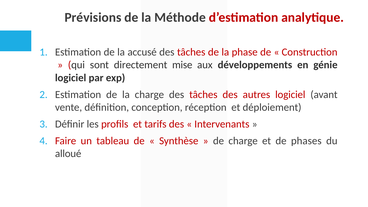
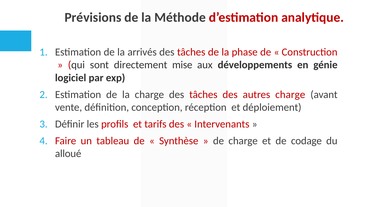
accusé: accusé -> arrivés
autres logiciel: logiciel -> charge
phases: phases -> codage
